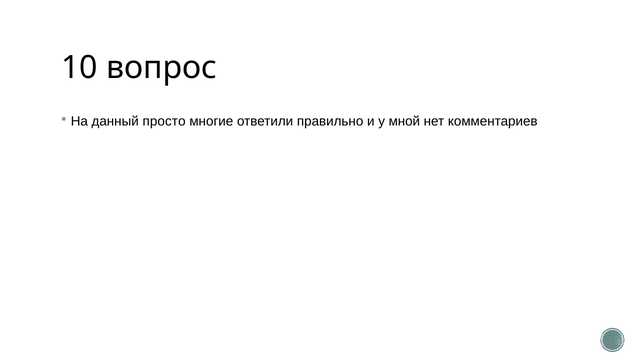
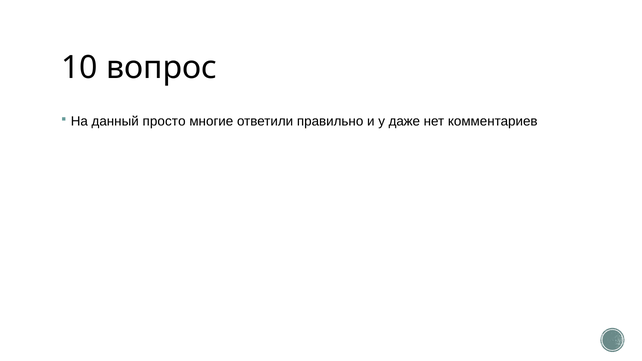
мной: мной -> даже
